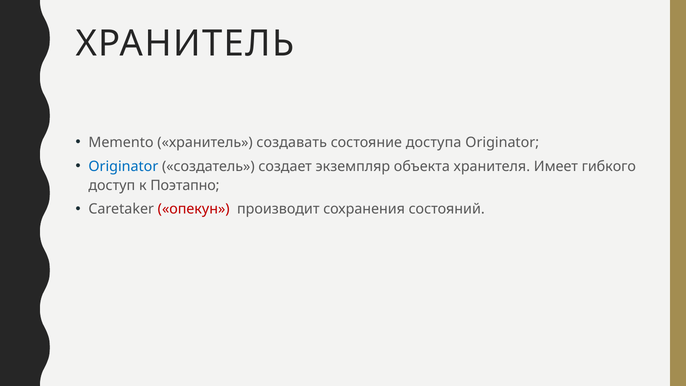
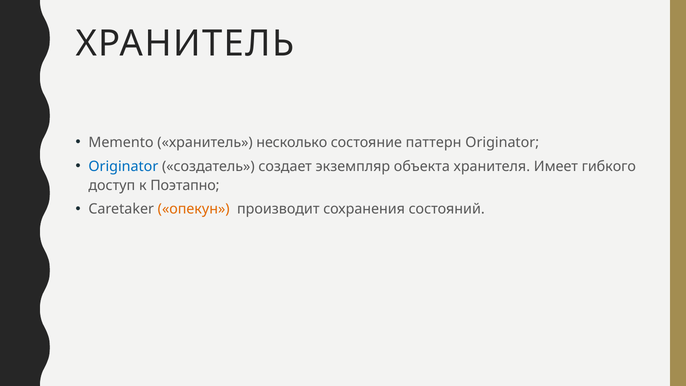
создавать: создавать -> несколько
доступа: доступа -> паттерн
опекун colour: red -> orange
